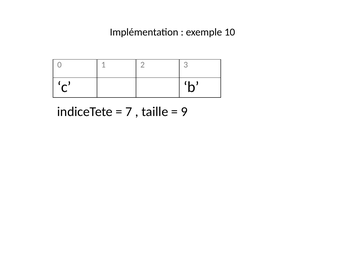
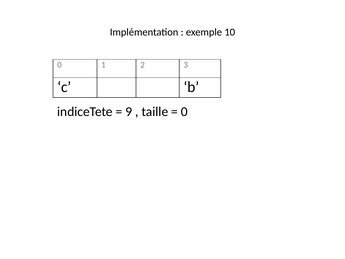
7: 7 -> 9
9 at (184, 112): 9 -> 0
